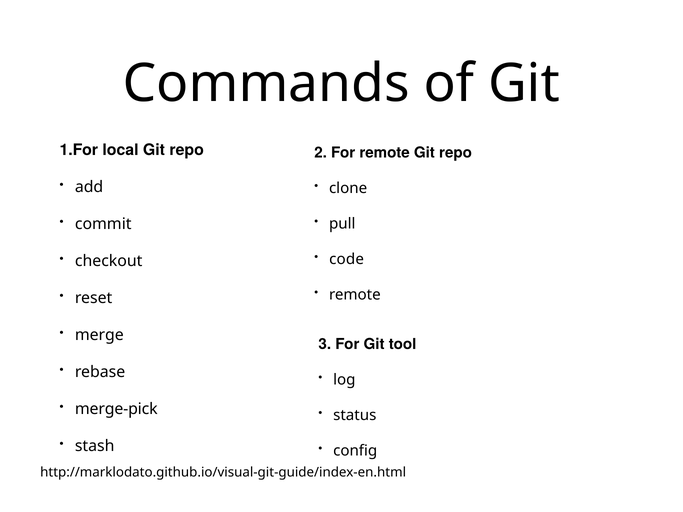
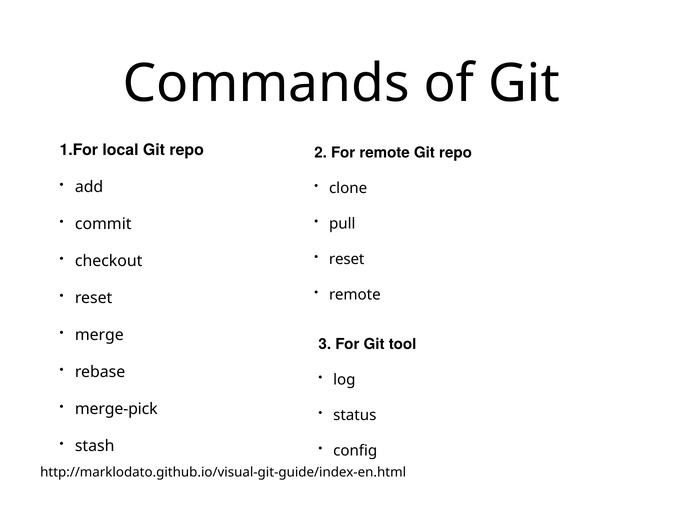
code at (347, 259): code -> reset
